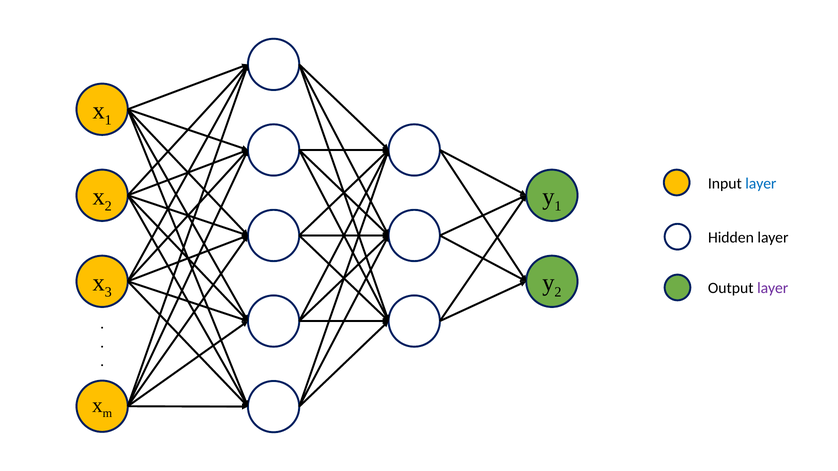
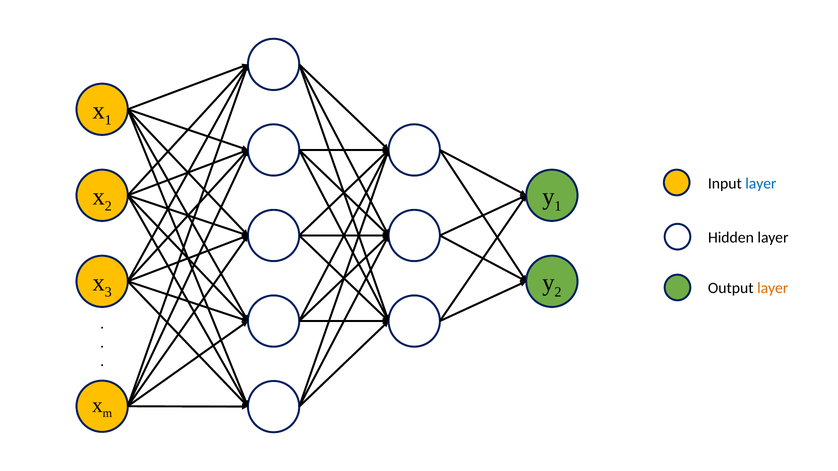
layer at (773, 288) colour: purple -> orange
